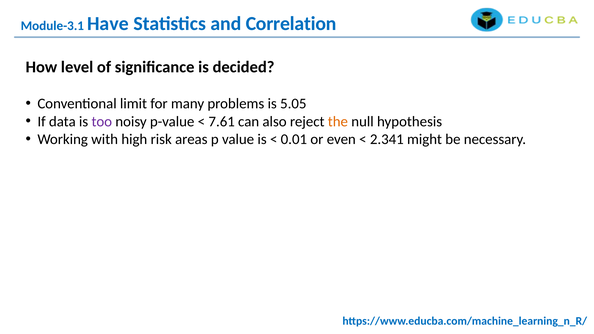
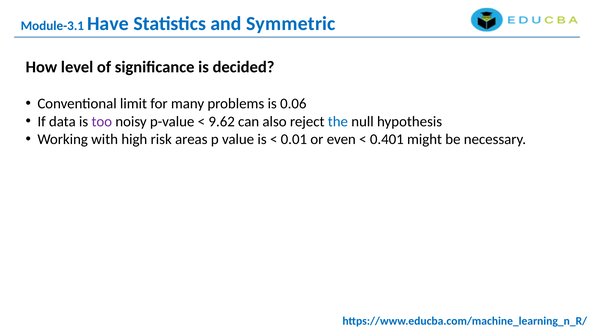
Correlation: Correlation -> Symmetric
5.05: 5.05 -> 0.06
7.61: 7.61 -> 9.62
the colour: orange -> blue
2.341: 2.341 -> 0.401
